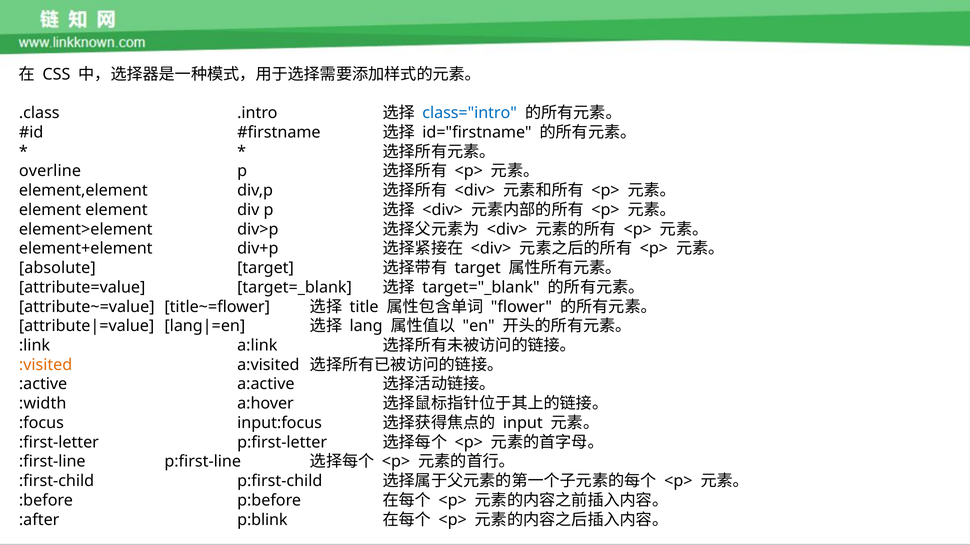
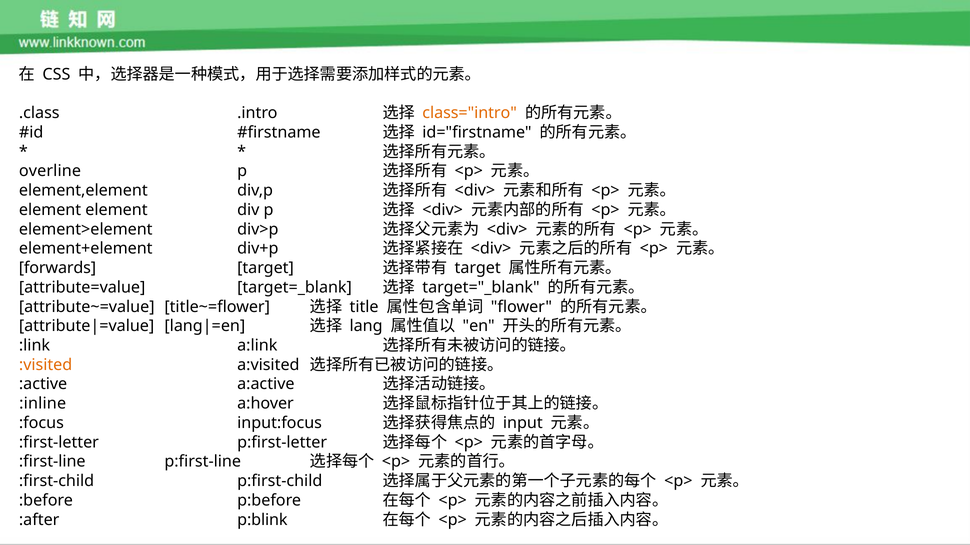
class="intro colour: blue -> orange
absolute: absolute -> forwards
:width: :width -> :inline
